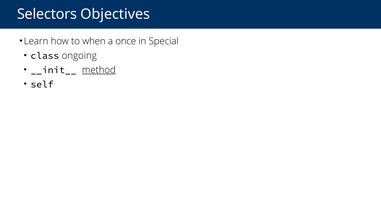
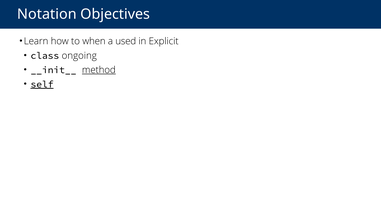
Selectors: Selectors -> Notation
once: once -> used
Special: Special -> Explicit
self underline: none -> present
